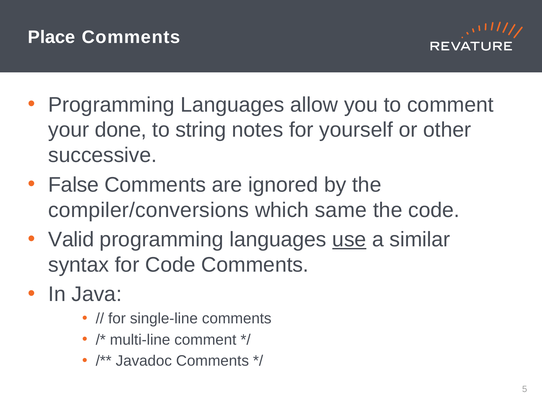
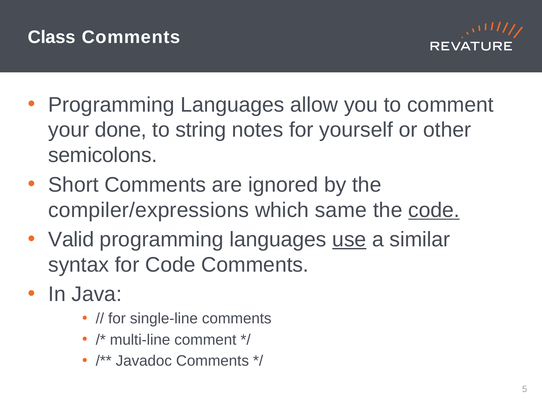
Place: Place -> Class
successive: successive -> semicolons
False: False -> Short
compiler/conversions: compiler/conversions -> compiler/expressions
code at (434, 210) underline: none -> present
